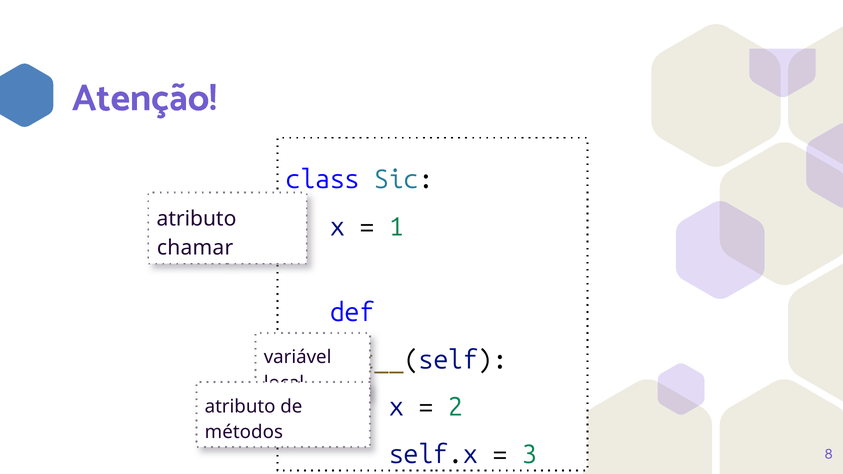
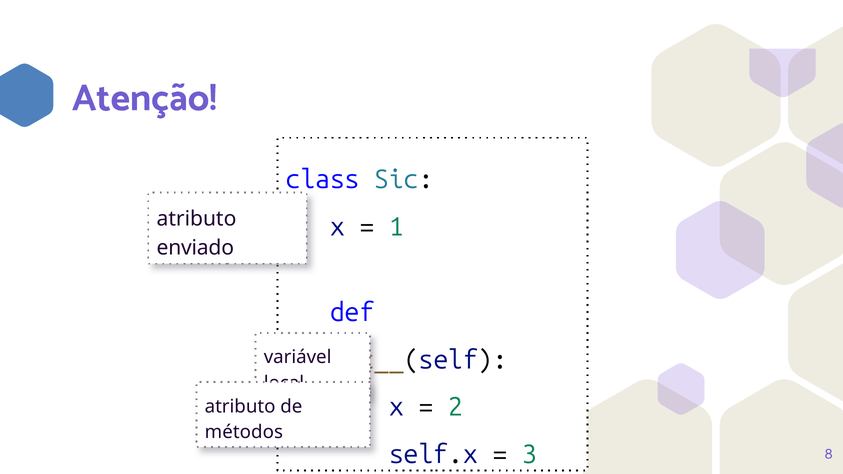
chamar: chamar -> enviado
